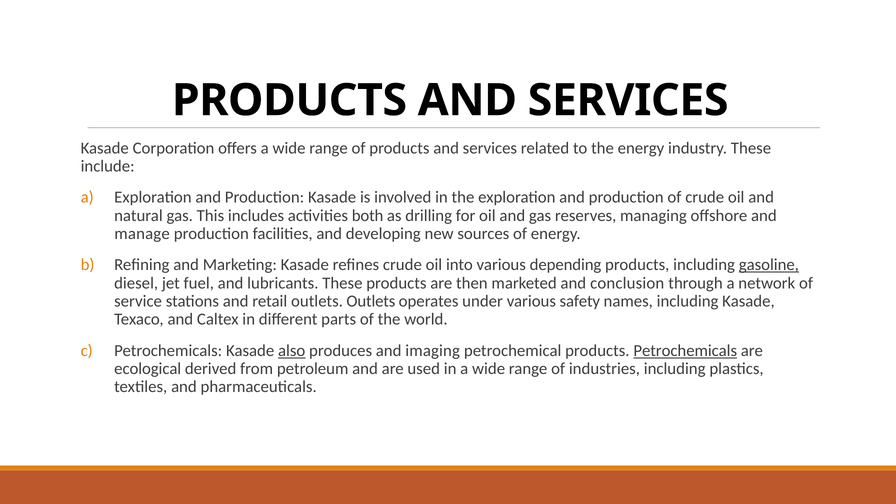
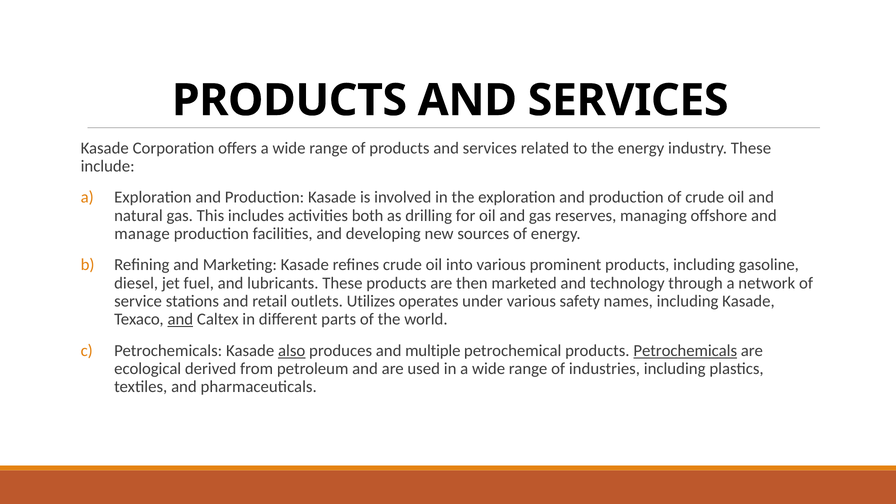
depending: depending -> prominent
gasoline underline: present -> none
conclusion: conclusion -> technology
outlets Outlets: Outlets -> Utilizes
and at (180, 319) underline: none -> present
imaging: imaging -> multiple
